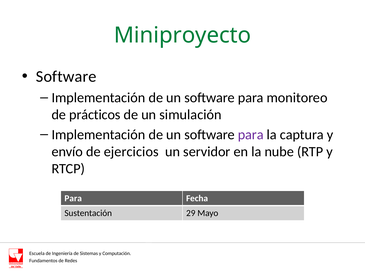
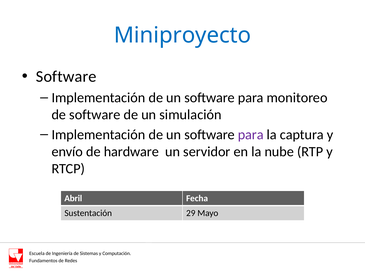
Miniproyecto colour: green -> blue
de prácticos: prácticos -> software
ejercicios: ejercicios -> hardware
Para at (73, 198): Para -> Abril
